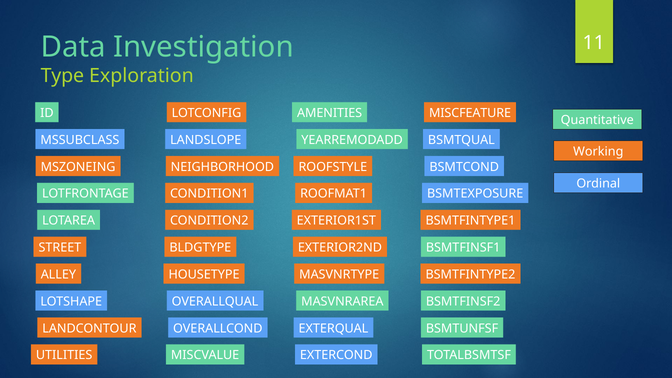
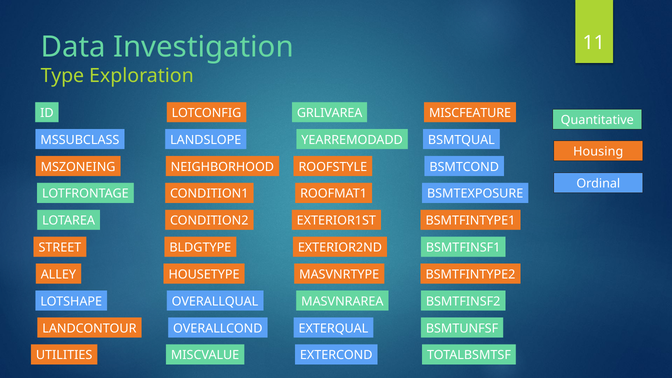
AMENITIES: AMENITIES -> GRLIVAREA
Working: Working -> Housing
